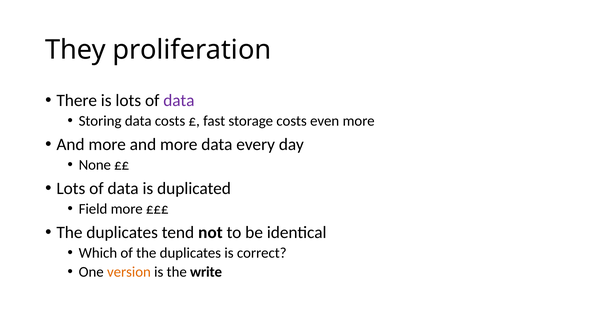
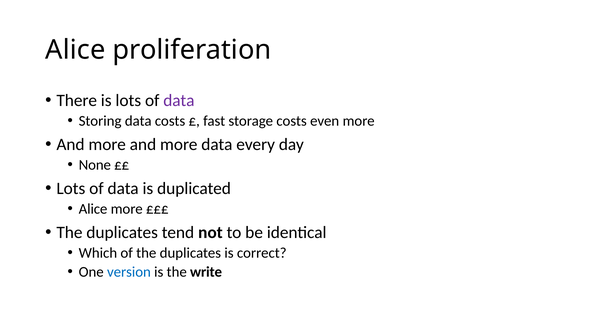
They at (76, 50): They -> Alice
Field at (93, 209): Field -> Alice
version colour: orange -> blue
